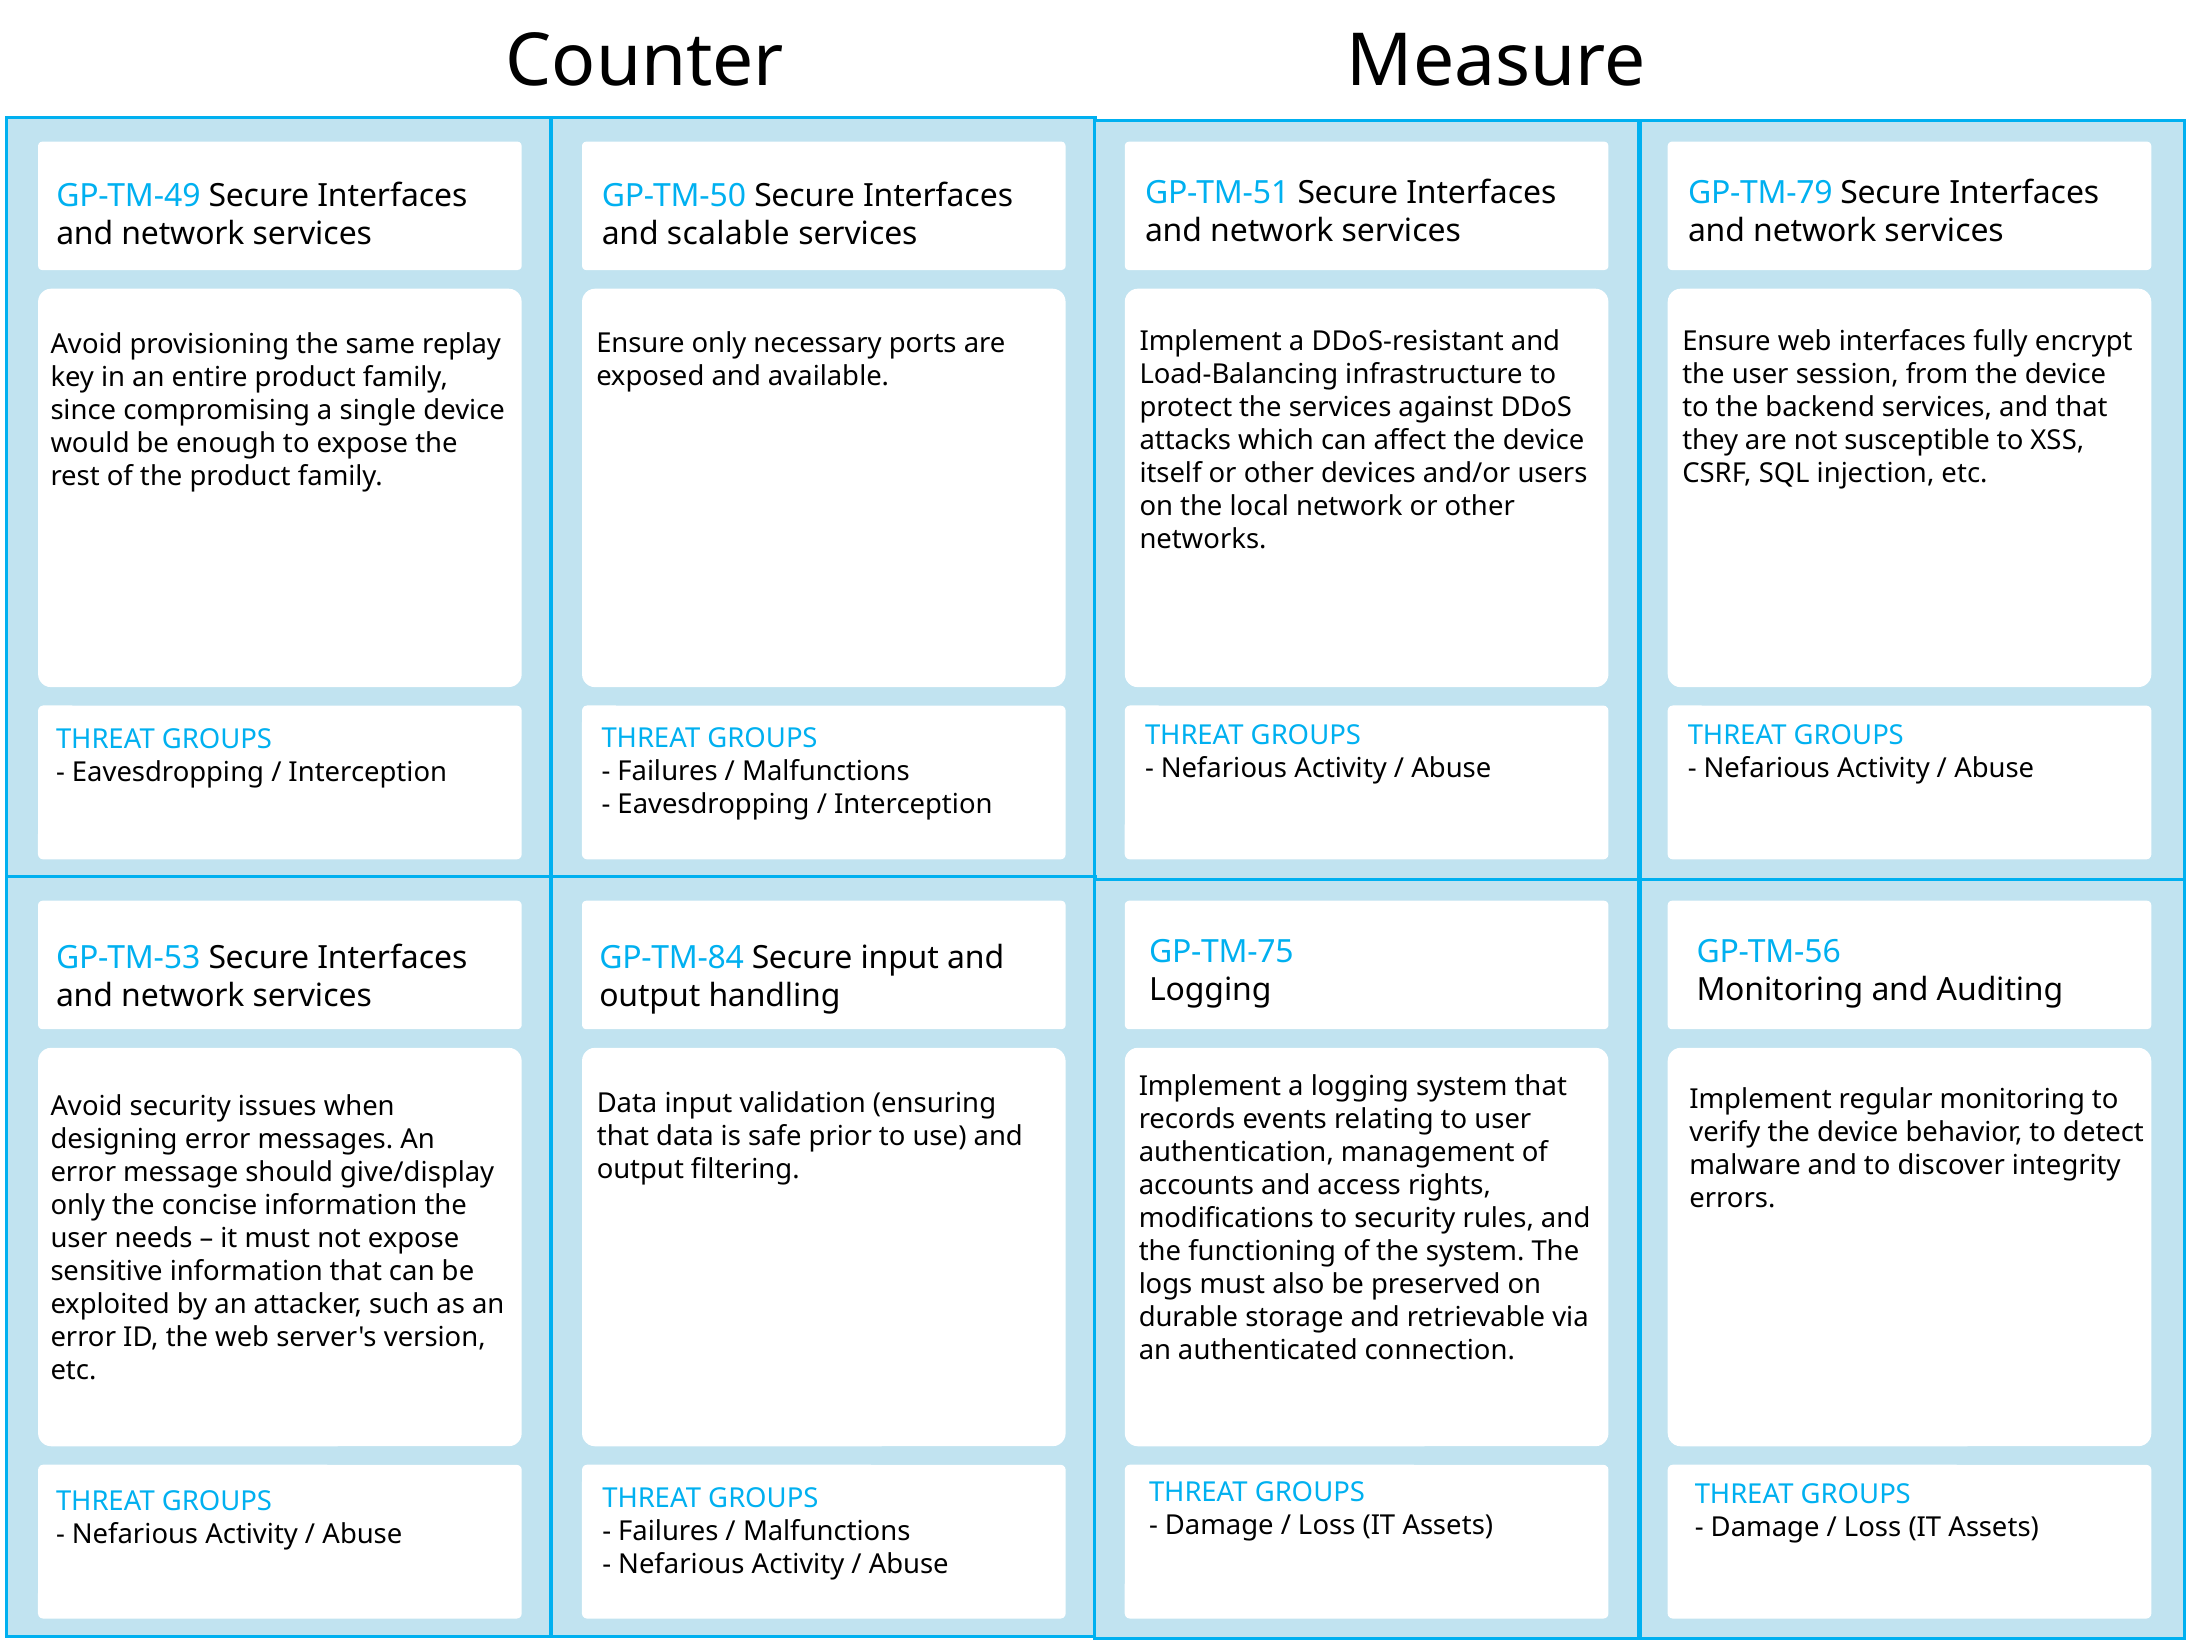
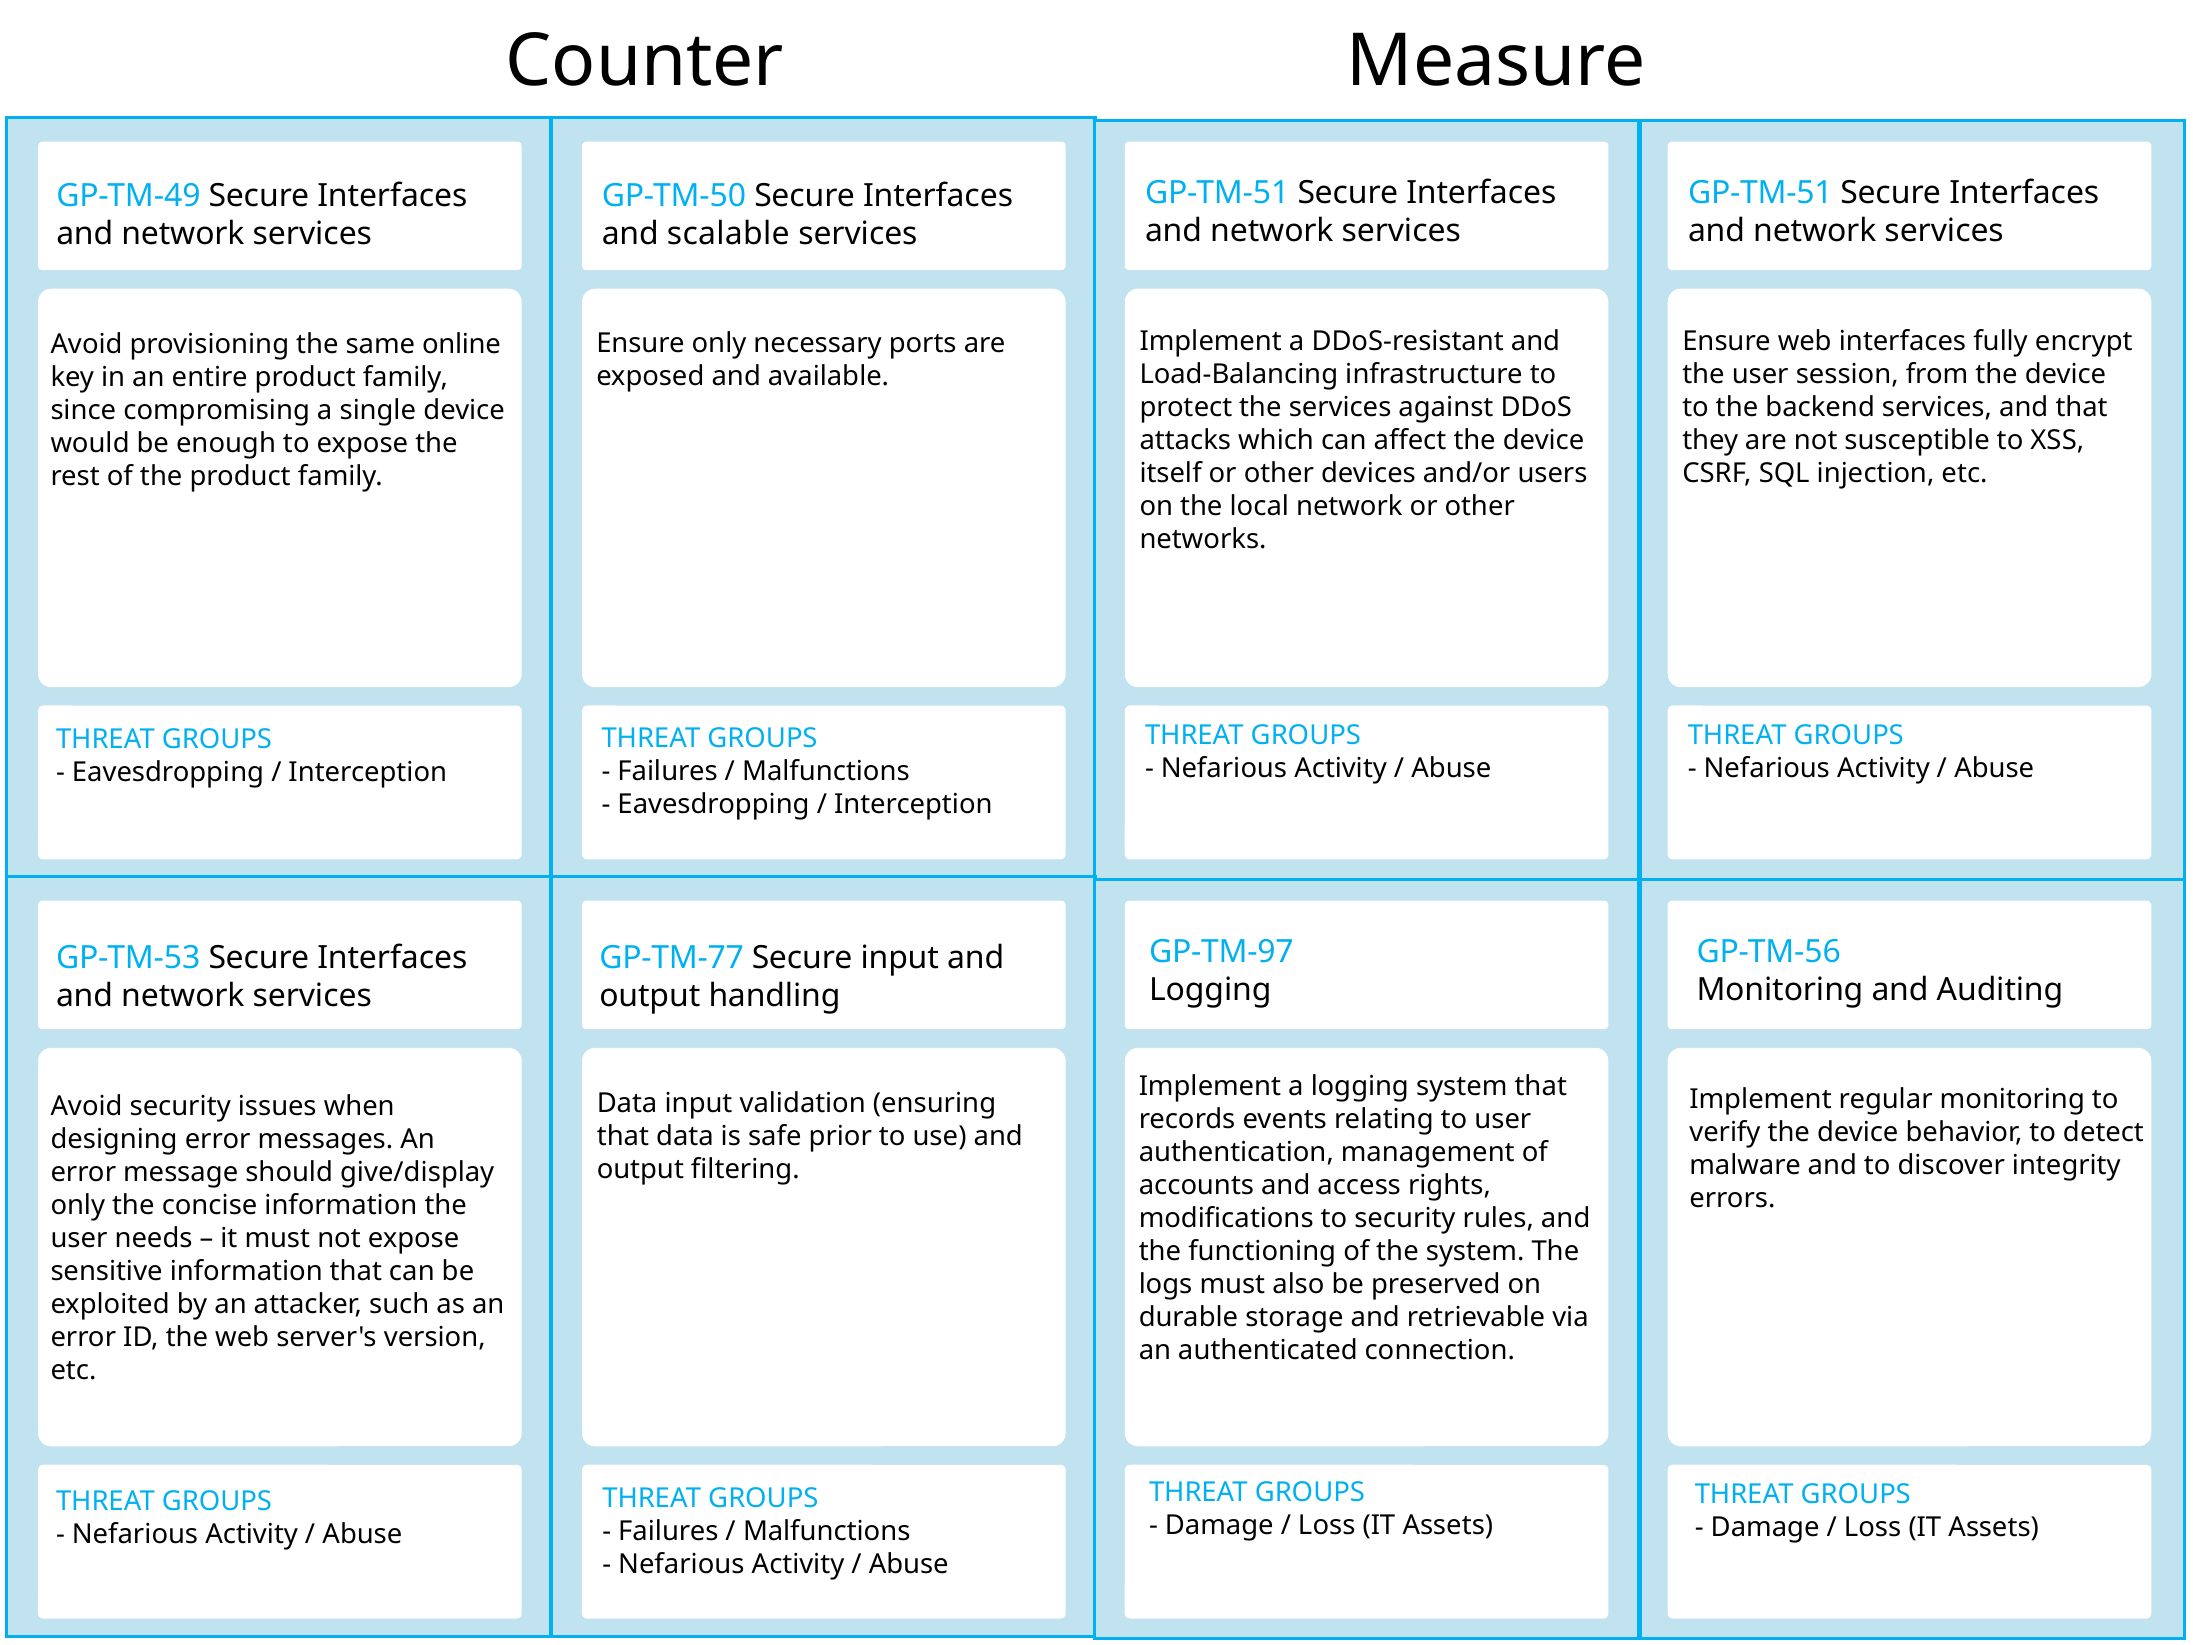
GP-TM-79 at (1760, 193): GP-TM-79 -> GP-TM-51
replay: replay -> online
GP-TM-75: GP-TM-75 -> GP-TM-97
GP-TM-84: GP-TM-84 -> GP-TM-77
